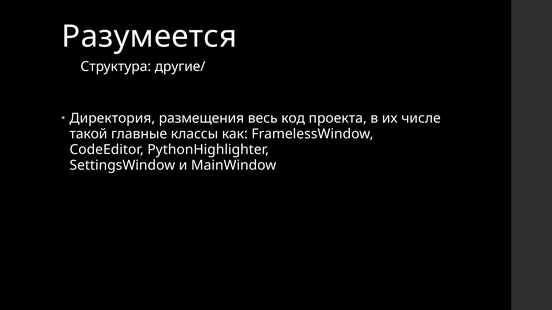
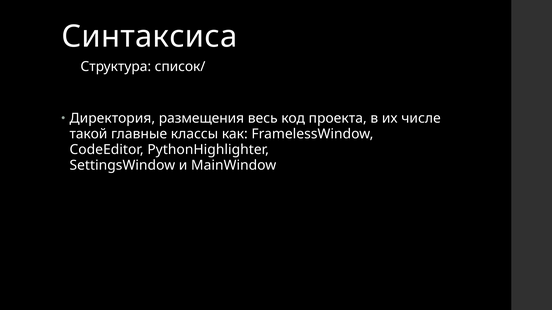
Разумеется: Разумеется -> Синтаксиса
другие/: другие/ -> список/
